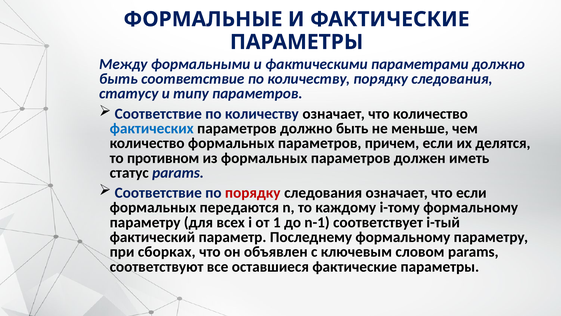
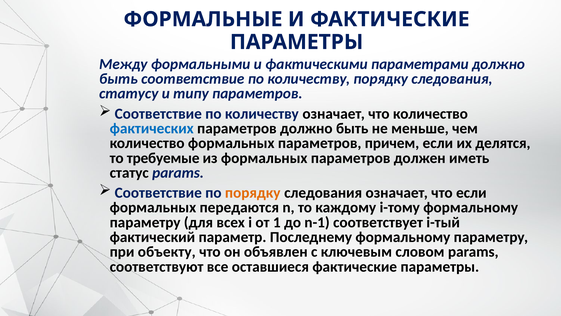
противном: противном -> требуемые
порядку at (253, 193) colour: red -> orange
сборках: сборках -> объекту
